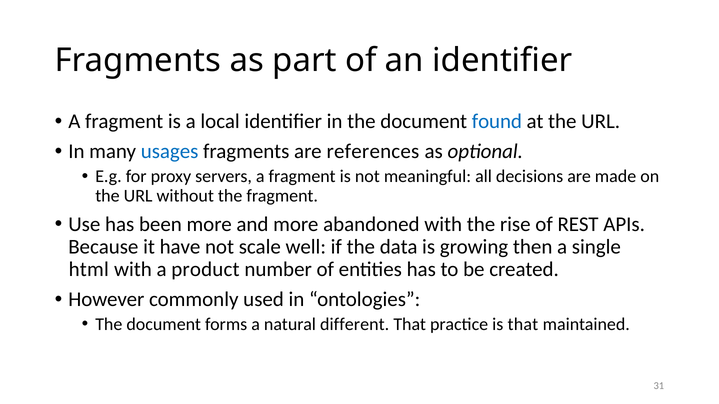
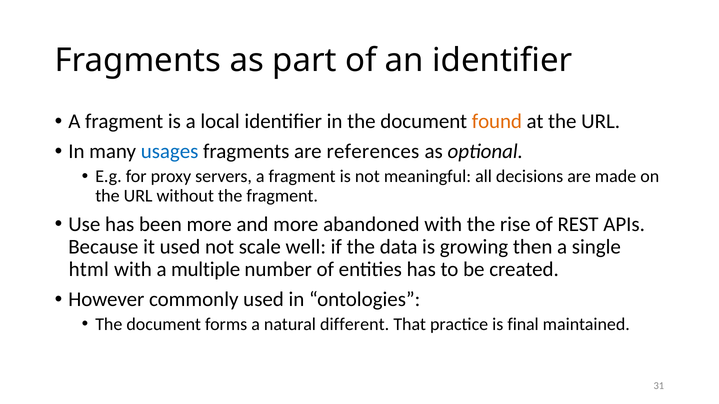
found colour: blue -> orange
it have: have -> used
product: product -> multiple
is that: that -> final
